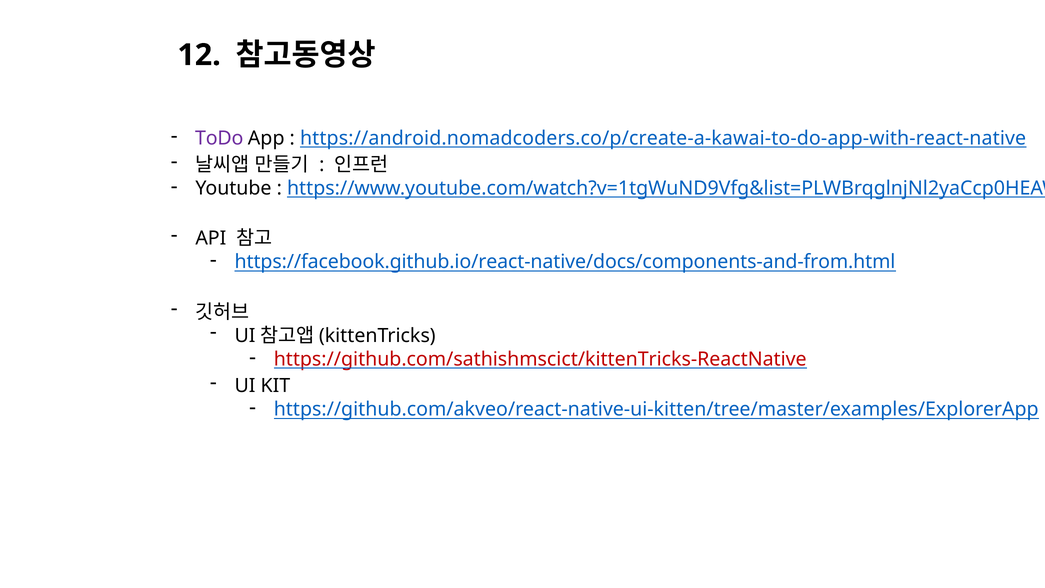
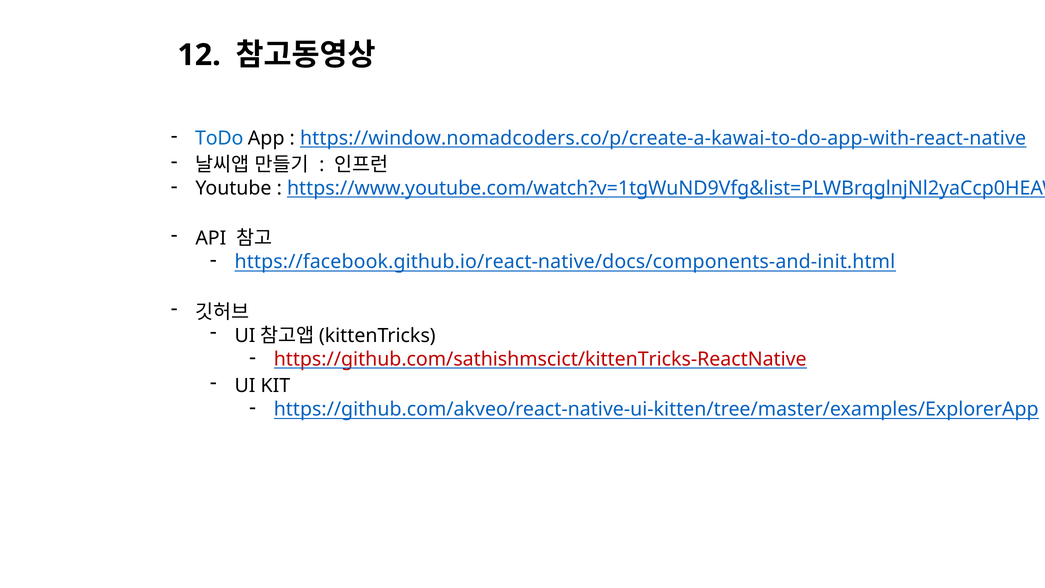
ToDo colour: purple -> blue
https://android.nomadcoders.co/p/create-a-kawai-to-do-app-with-react-native: https://android.nomadcoders.co/p/create-a-kawai-to-do-app-with-react-native -> https://window.nomadcoders.co/p/create-a-kawai-to-do-app-with-react-native
https://facebook.github.io/react-native/docs/components-and-from.html: https://facebook.github.io/react-native/docs/components-and-from.html -> https://facebook.github.io/react-native/docs/components-and-init.html
